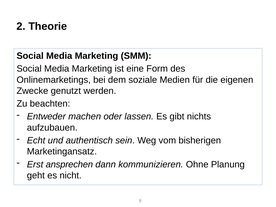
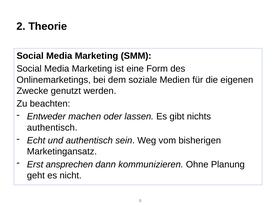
aufzubauen at (52, 128): aufzubauen -> authentisch
